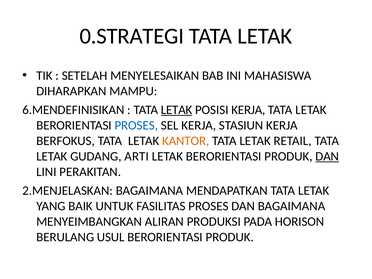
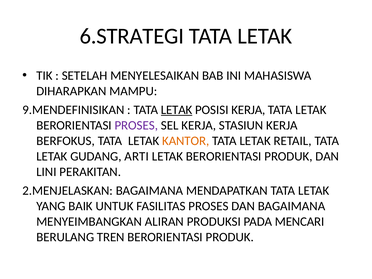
0.STRATEGI: 0.STRATEGI -> 6.STRATEGI
6.MENDEFINISIKAN: 6.MENDEFINISIKAN -> 9.MENDEFINISIKAN
PROSES at (136, 125) colour: blue -> purple
DAN at (327, 156) underline: present -> none
HORISON: HORISON -> MENCARI
USUL: USUL -> TREN
